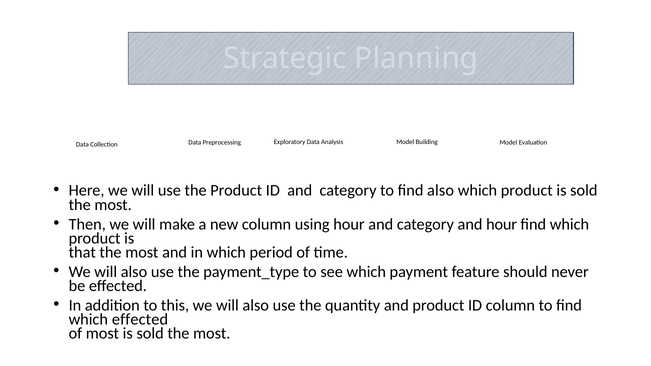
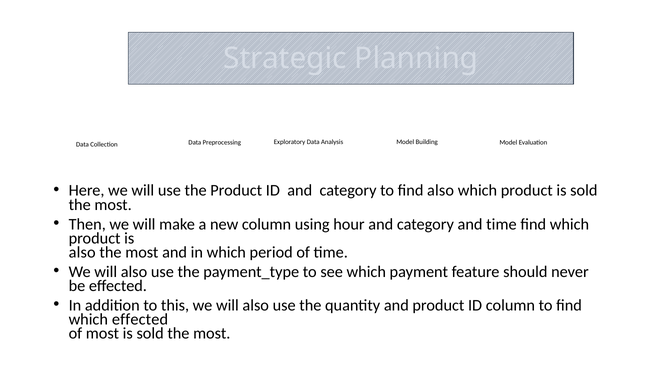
and hour: hour -> time
that at (82, 252): that -> also
